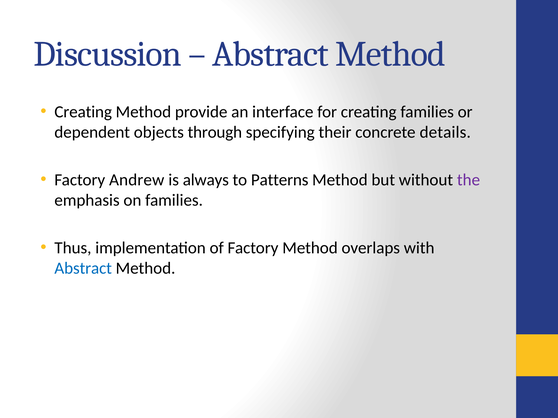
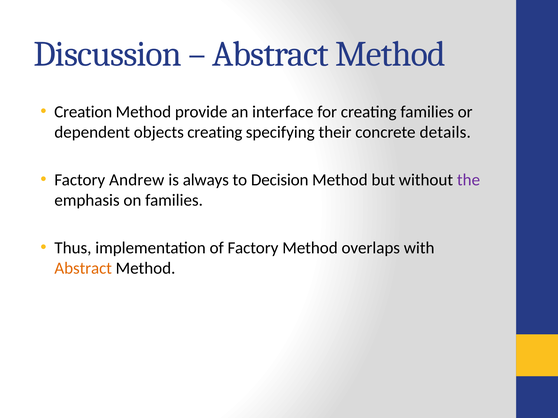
Creating at (83, 112): Creating -> Creation
objects through: through -> creating
Patterns: Patterns -> Decision
Abstract at (83, 269) colour: blue -> orange
